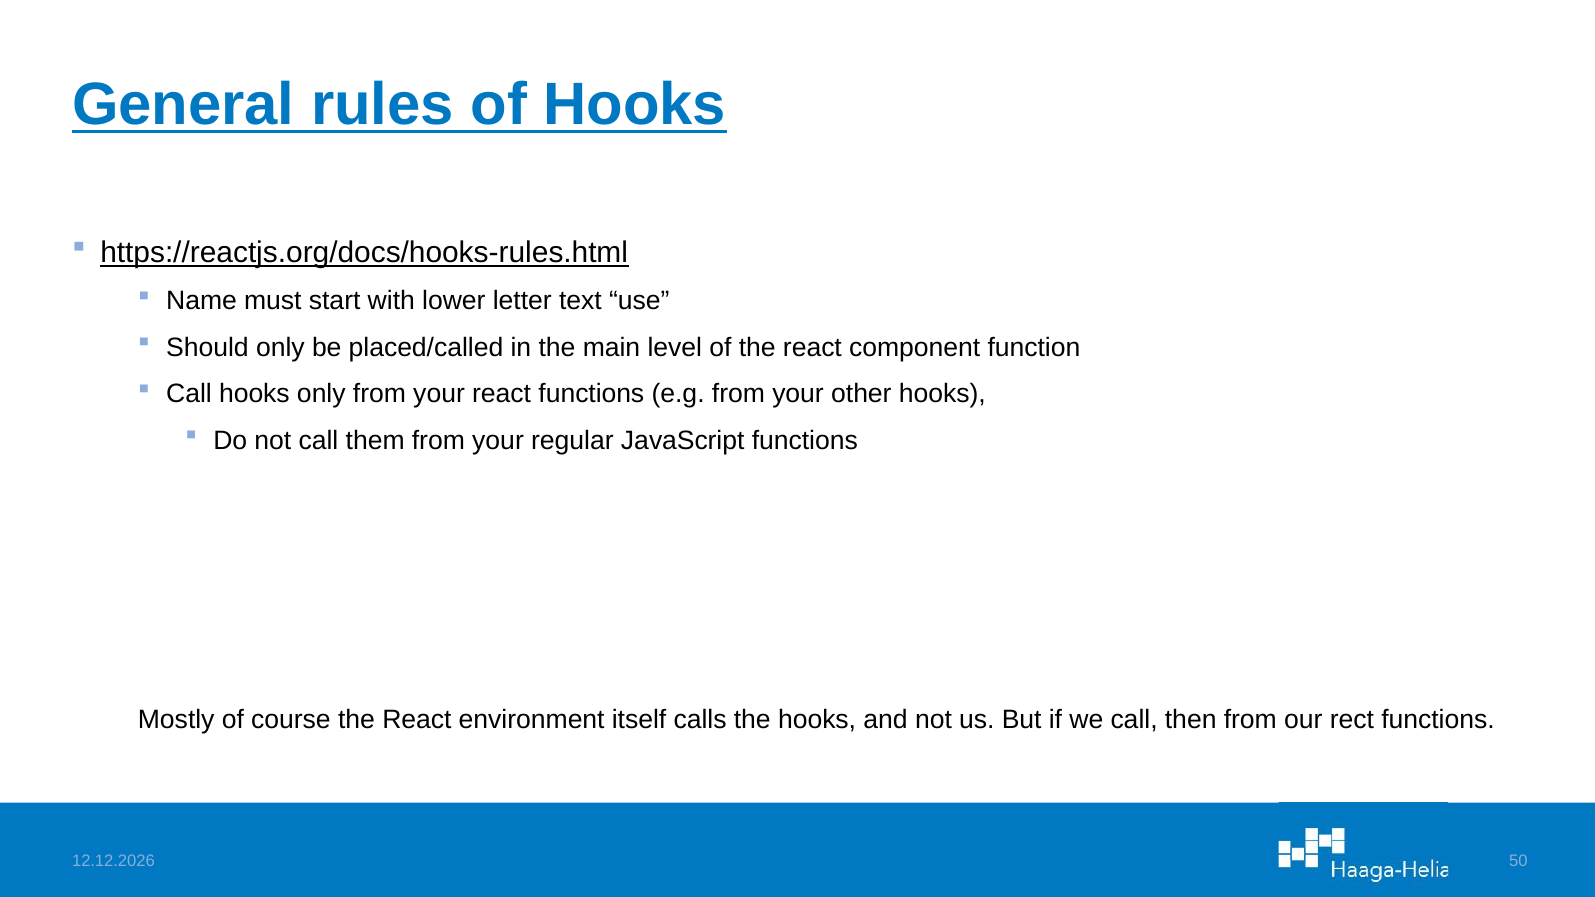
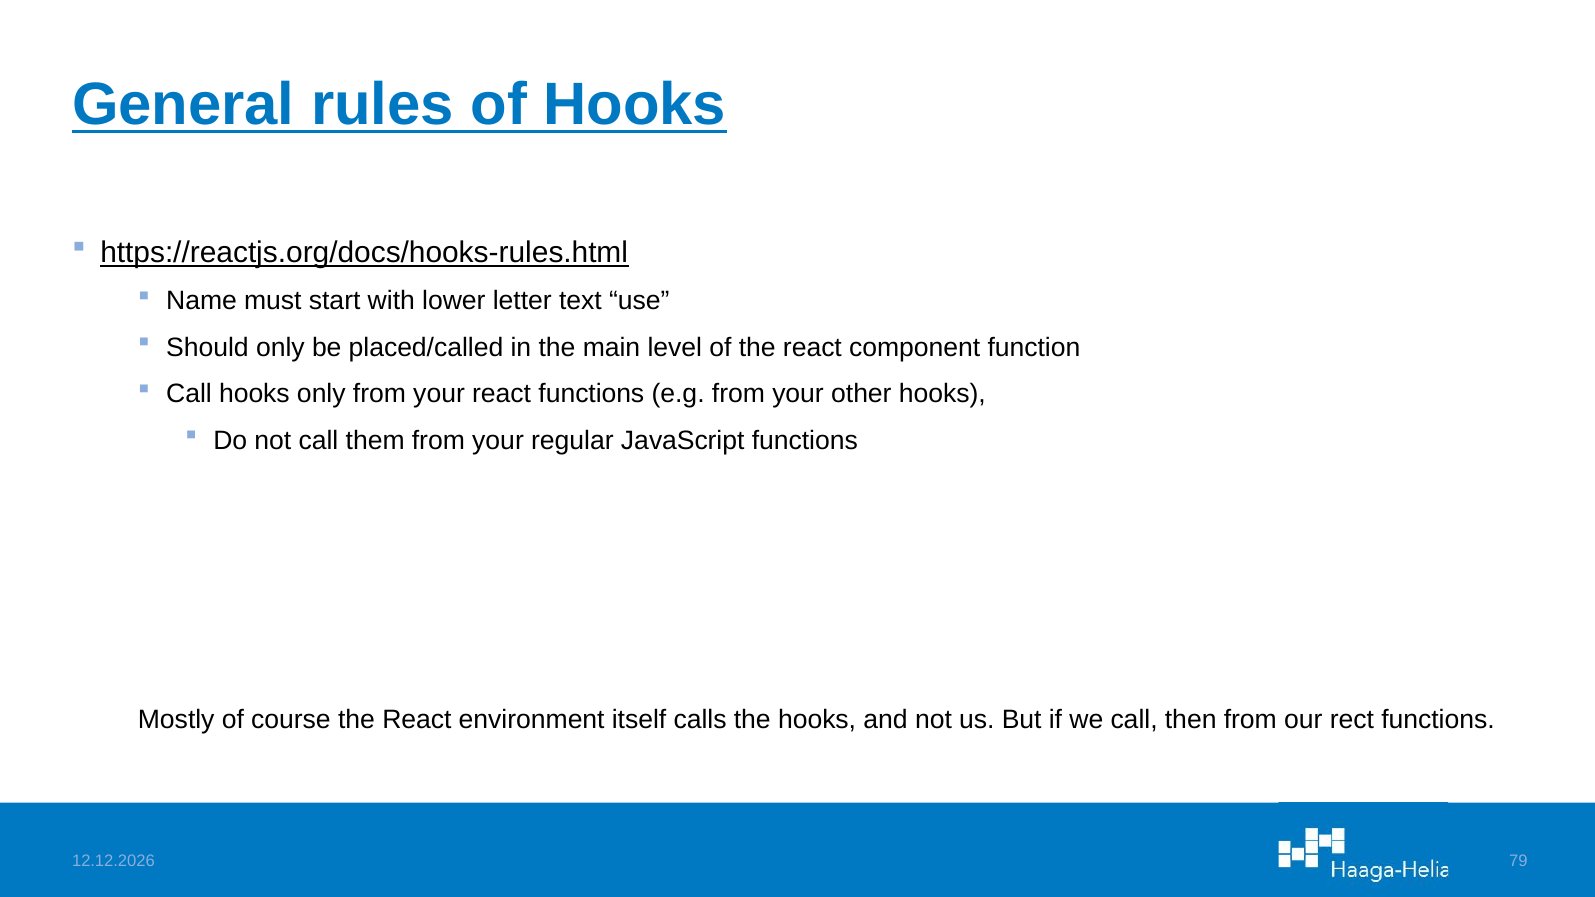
50: 50 -> 79
